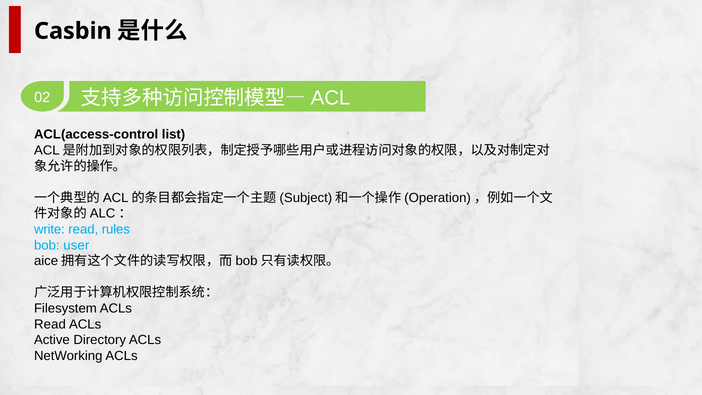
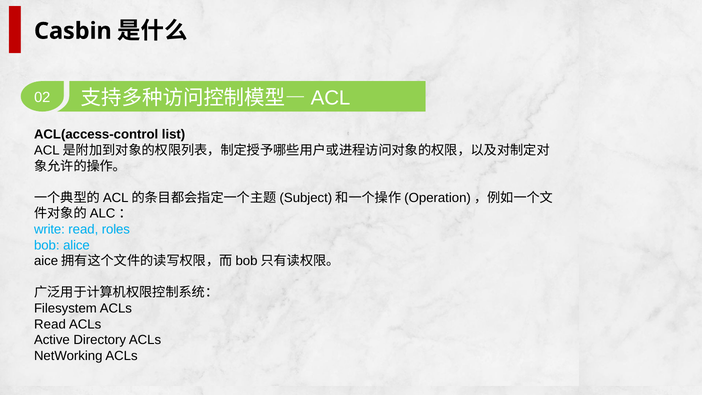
rules: rules -> roles
user: user -> alice
